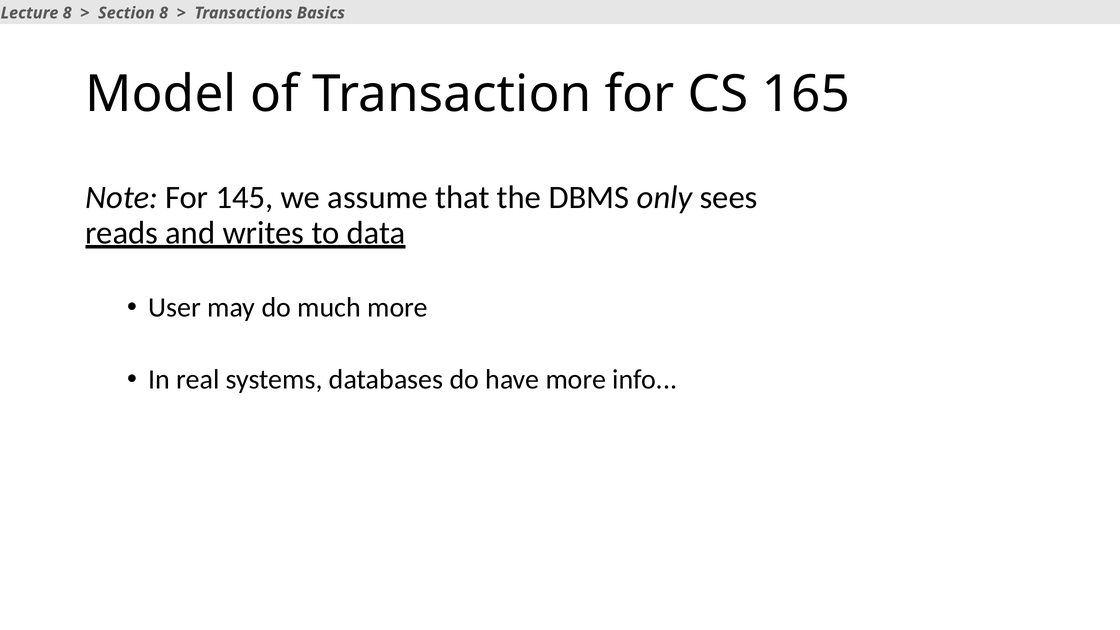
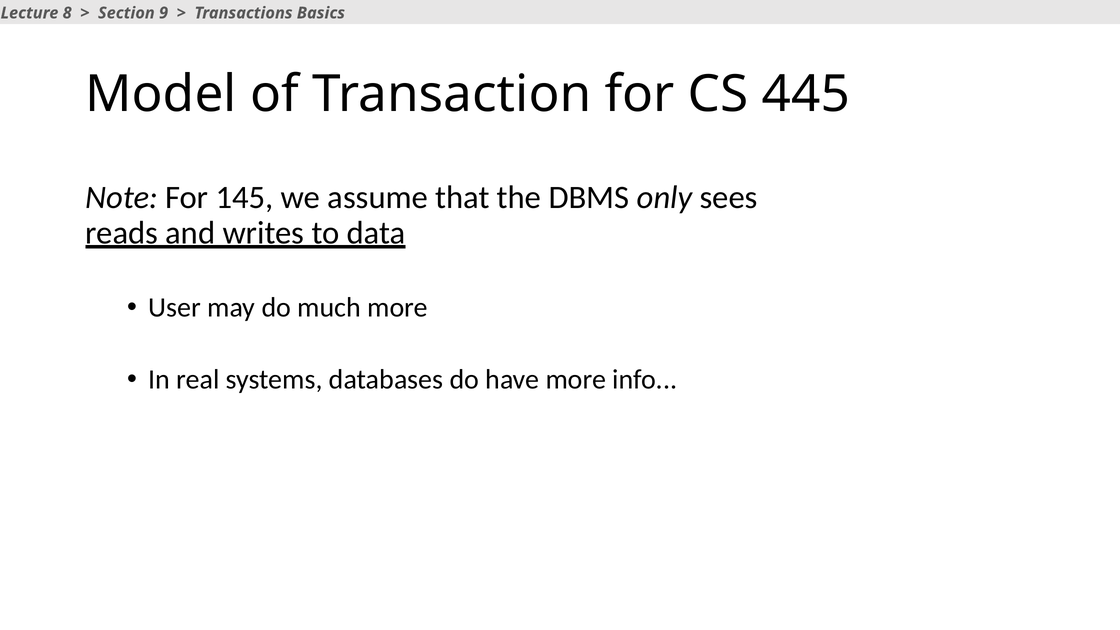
Section 8: 8 -> 9
165: 165 -> 445
